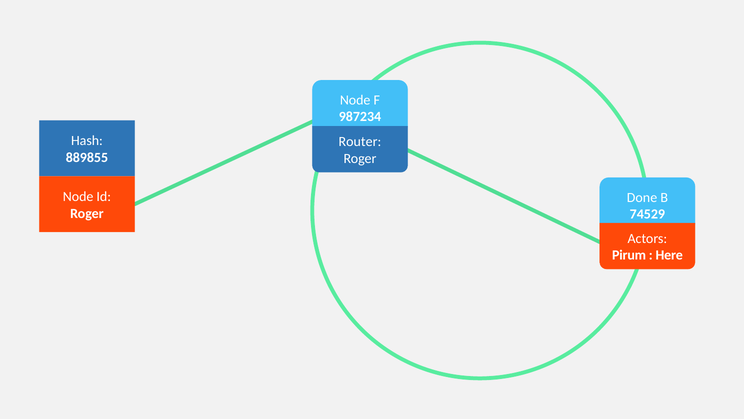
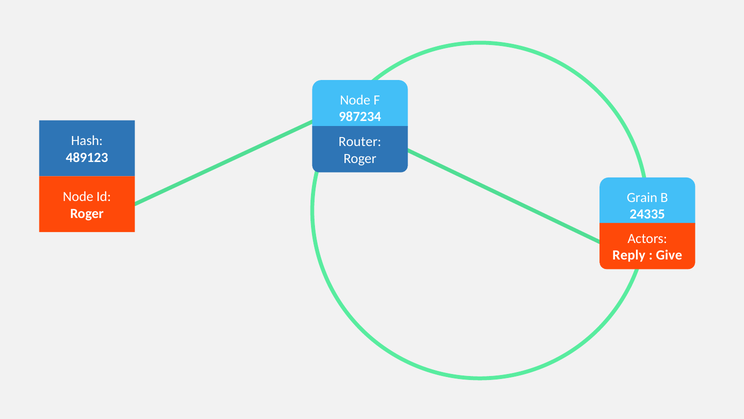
889855: 889855 -> 489123
Done: Done -> Grain
74529: 74529 -> 24335
Pirum: Pirum -> Reply
Here: Here -> Give
